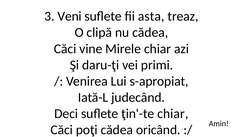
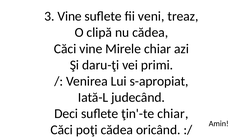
3 Veni: Veni -> Vine
asta: asta -> veni
